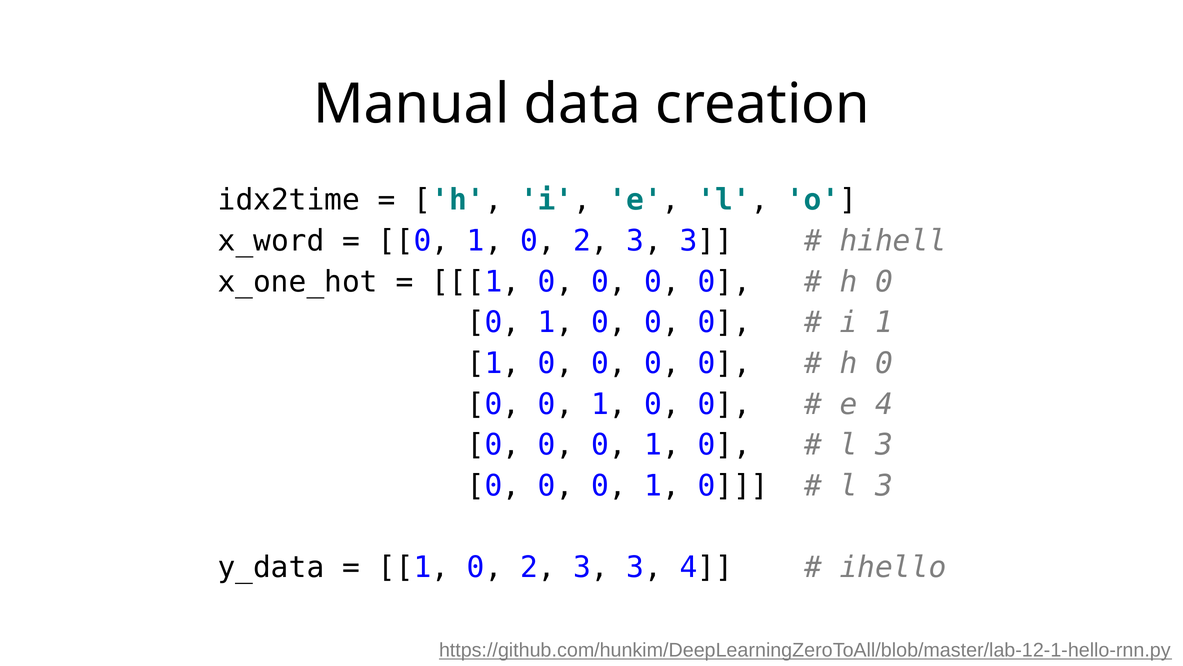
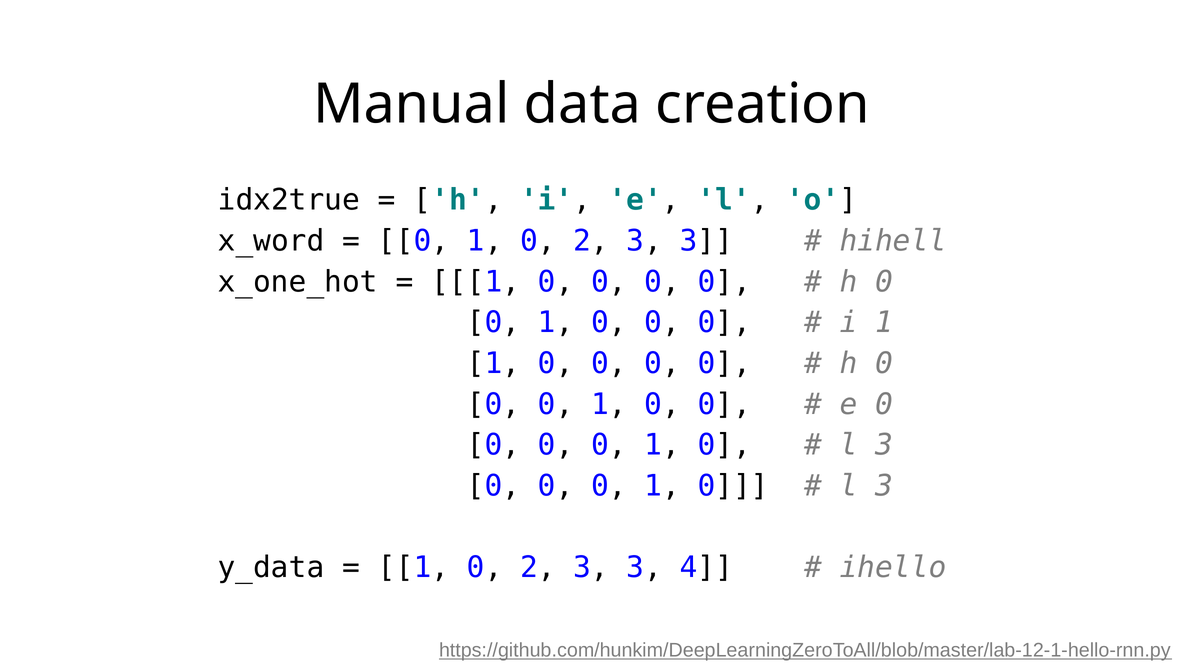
idx2time: idx2time -> idx2true
e 4: 4 -> 0
